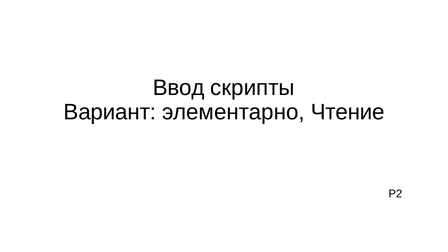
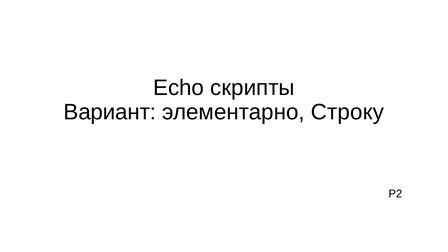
Ввод: Ввод -> Echo
Чтение: Чтение -> Строку
